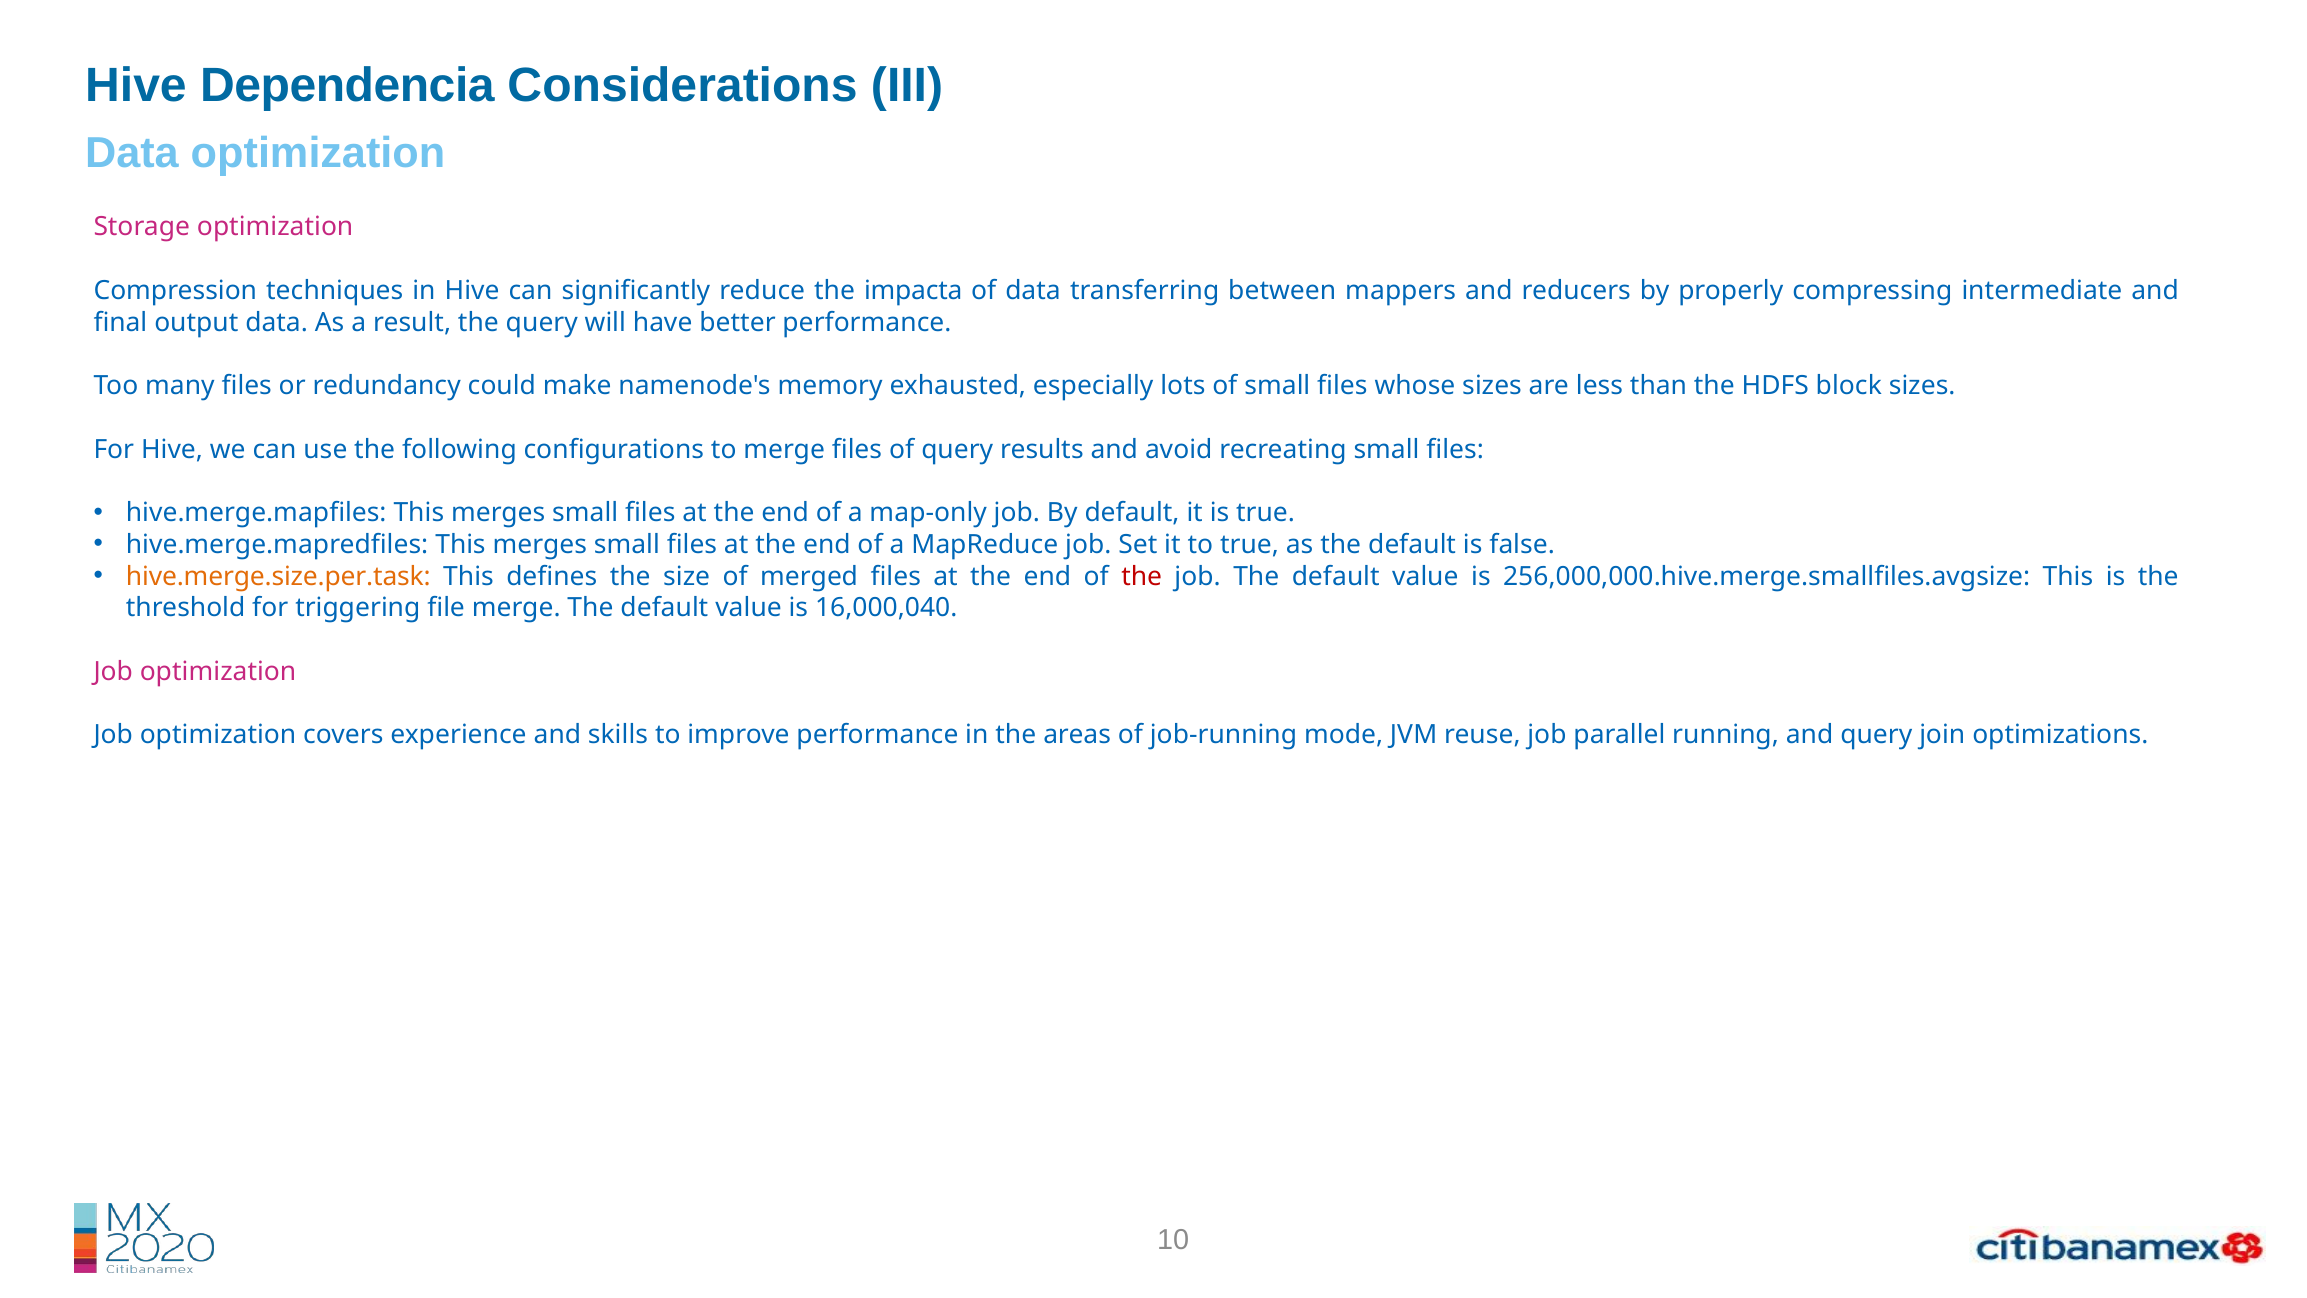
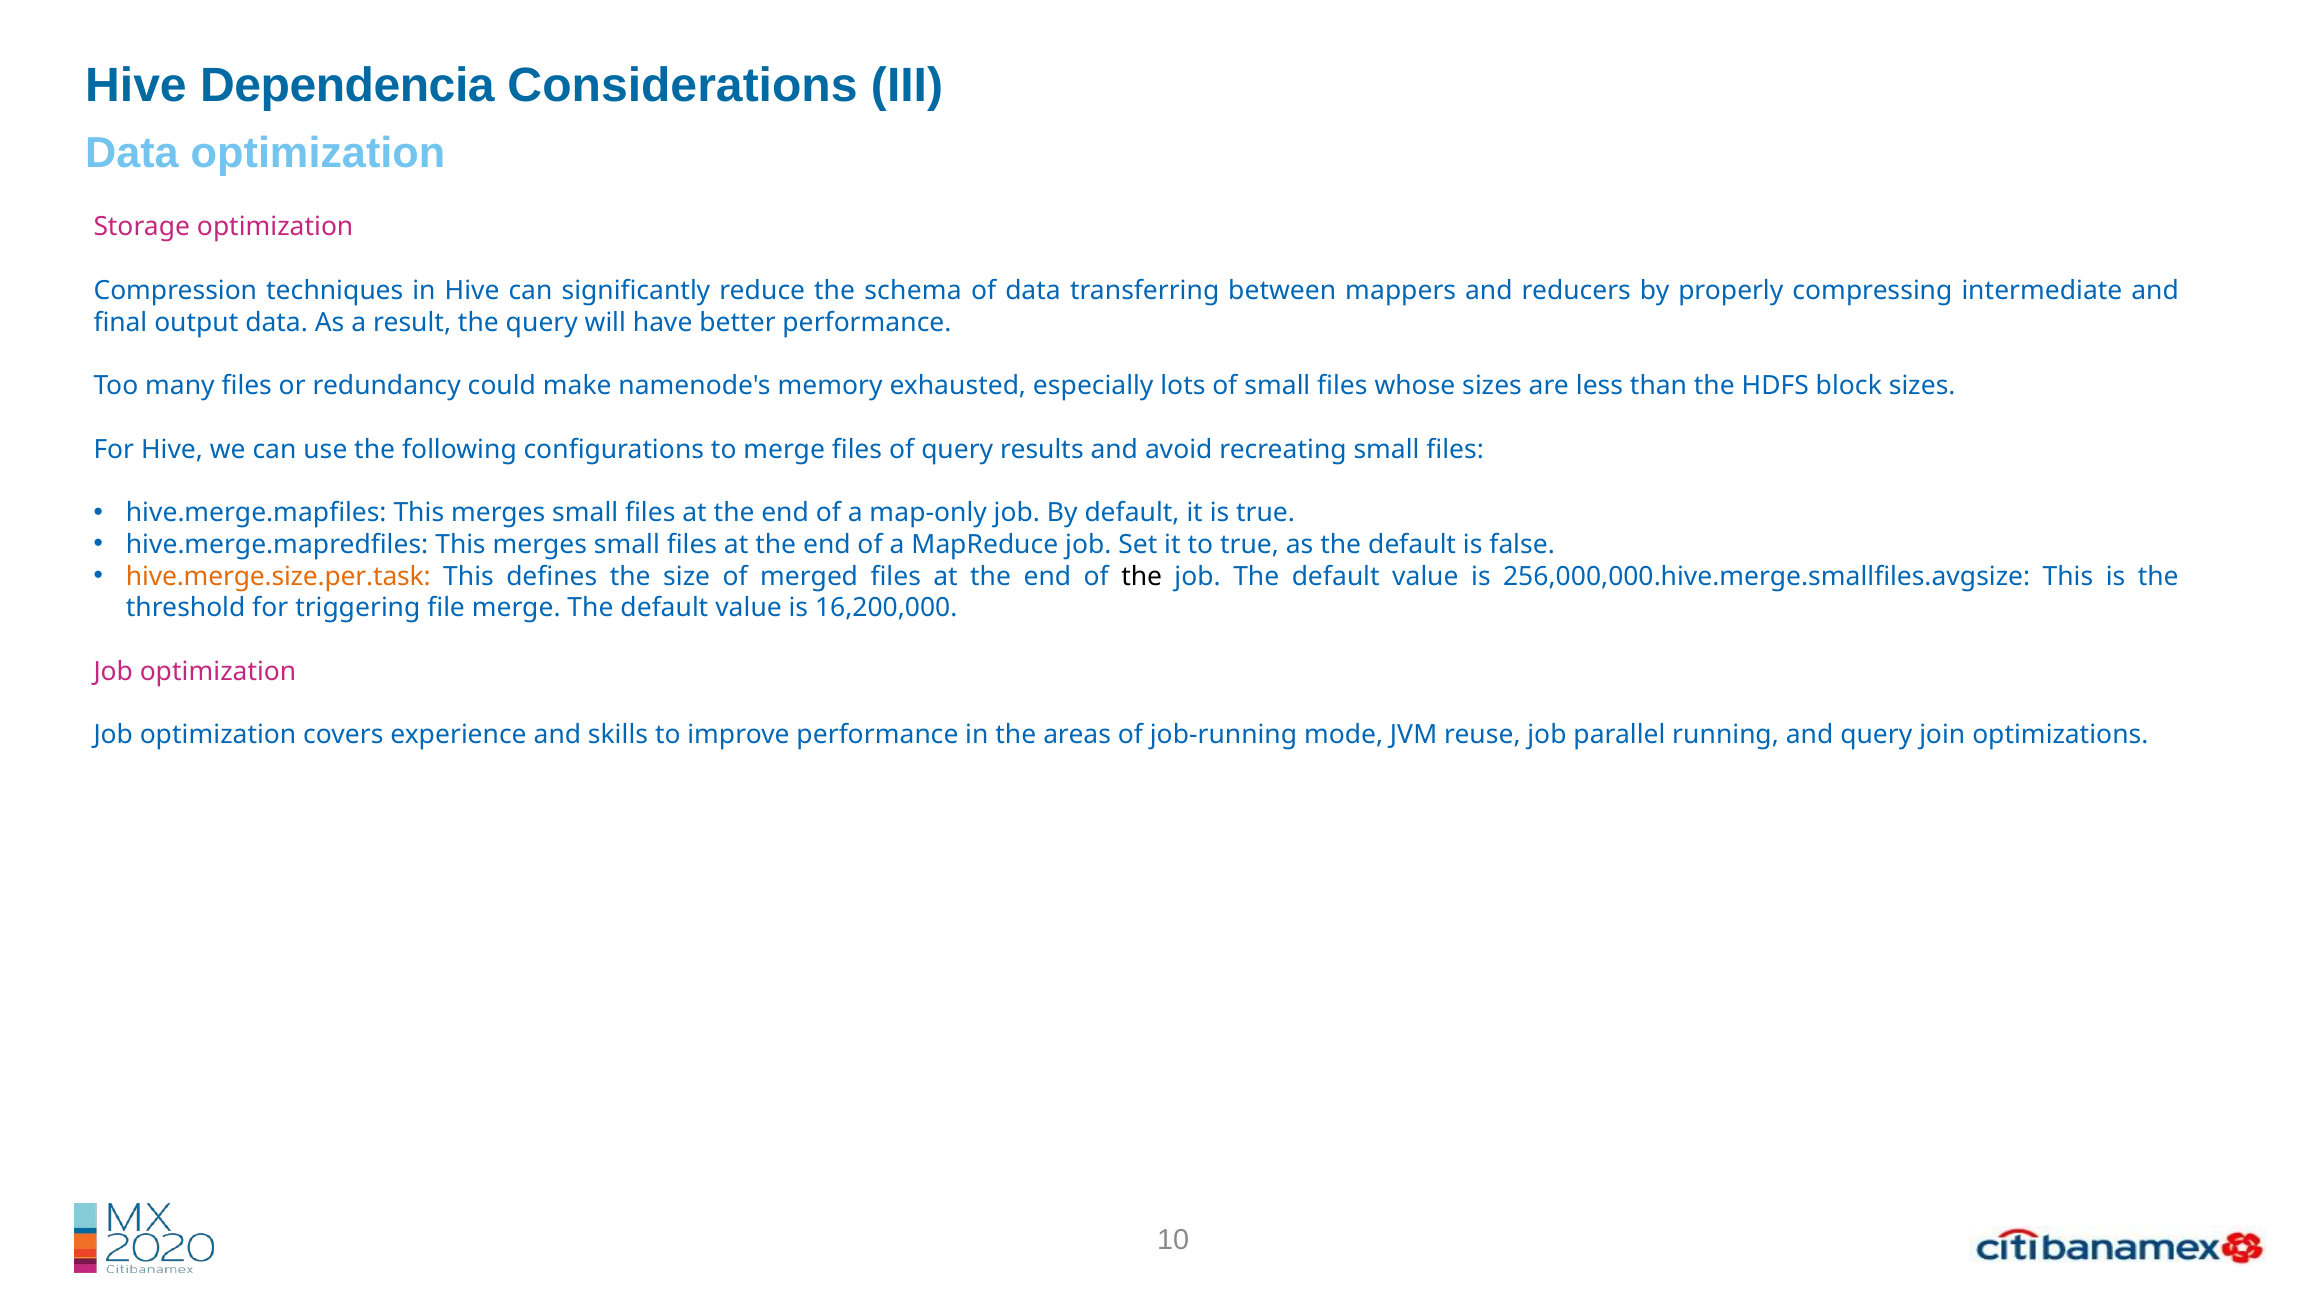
impacta: impacta -> schema
the at (1142, 576) colour: red -> black
16,000,040: 16,000,040 -> 16,200,000
